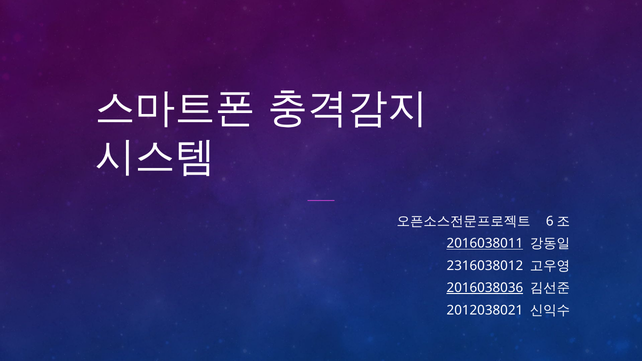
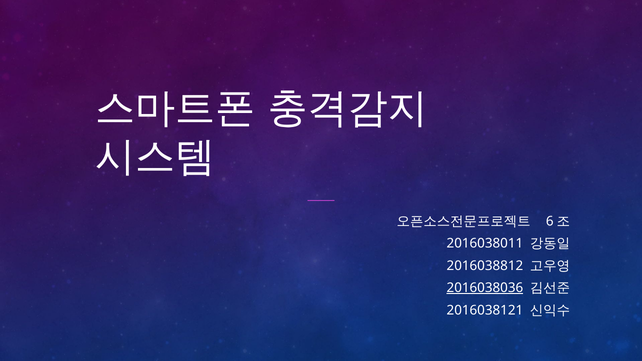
2016038011 underline: present -> none
2316038012: 2316038012 -> 2016038812
2012038021: 2012038021 -> 2016038121
